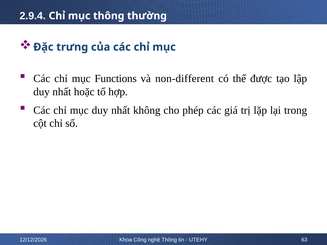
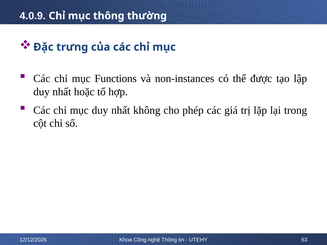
2.9.4: 2.9.4 -> 4.0.9
non-different: non-different -> non-instances
